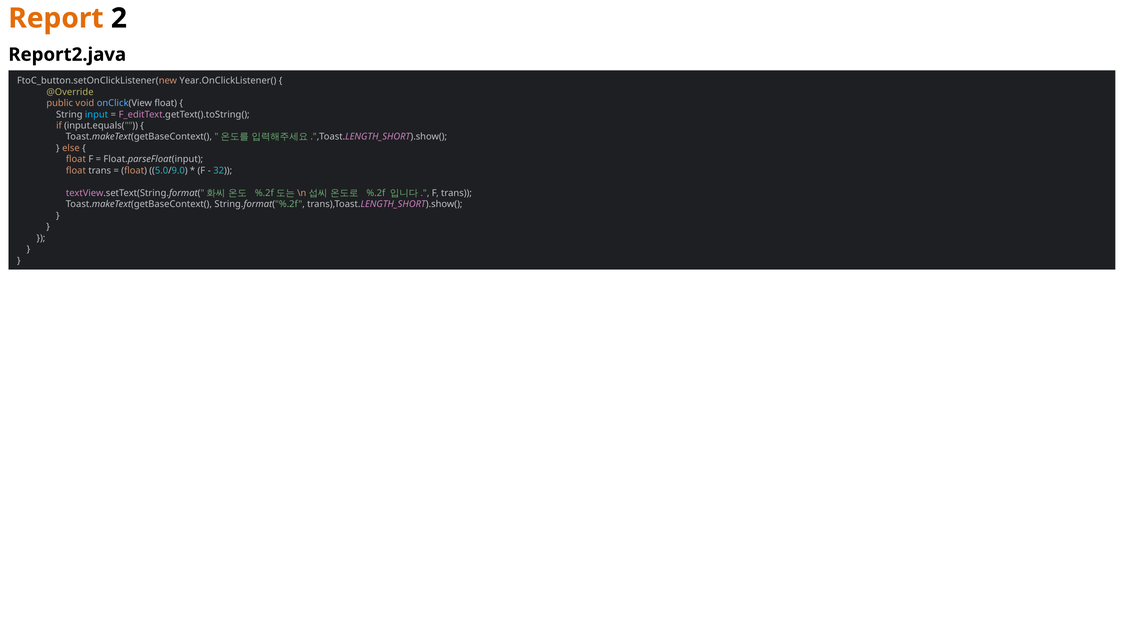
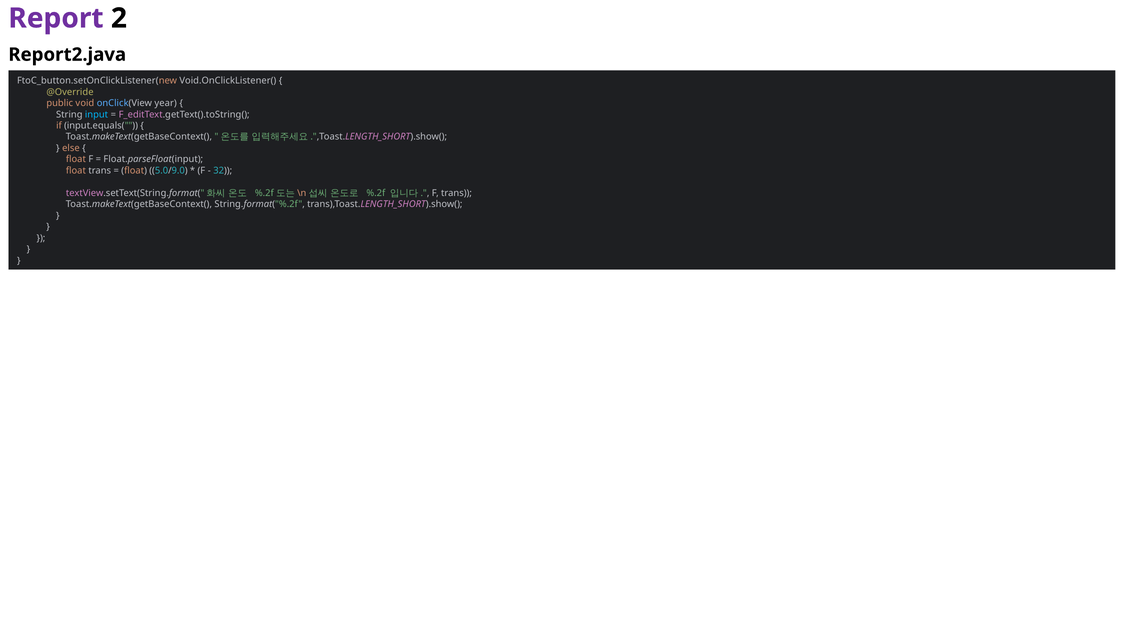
Report colour: orange -> purple
Year.OnClickListener(: Year.OnClickListener( -> Void.OnClickListener(
onClick(View float: float -> year
